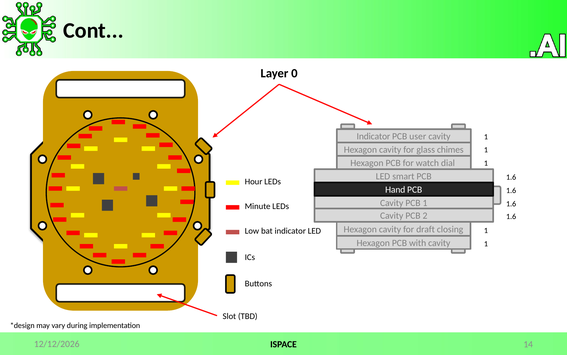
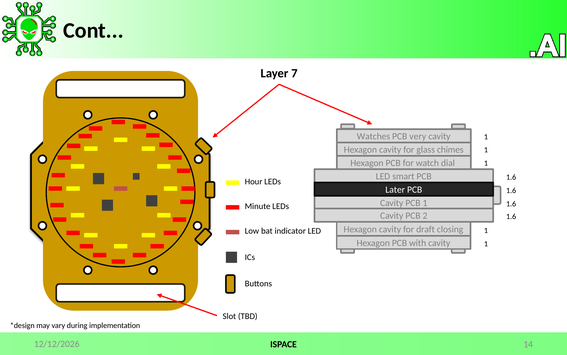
0: 0 -> 7
Indicator at (373, 136): Indicator -> Watches
user: user -> very
Hand: Hand -> Later
